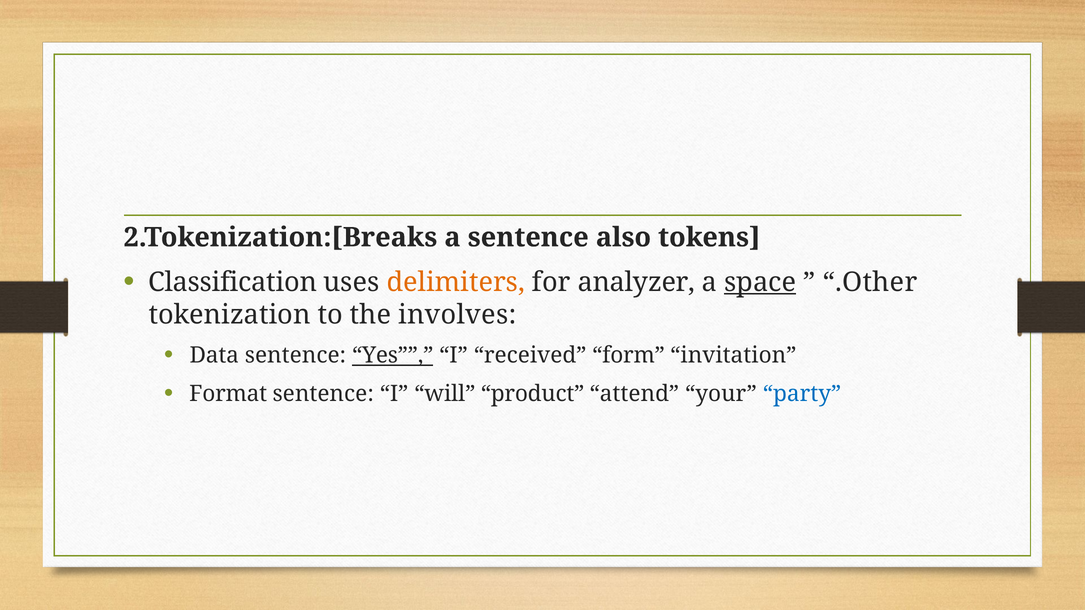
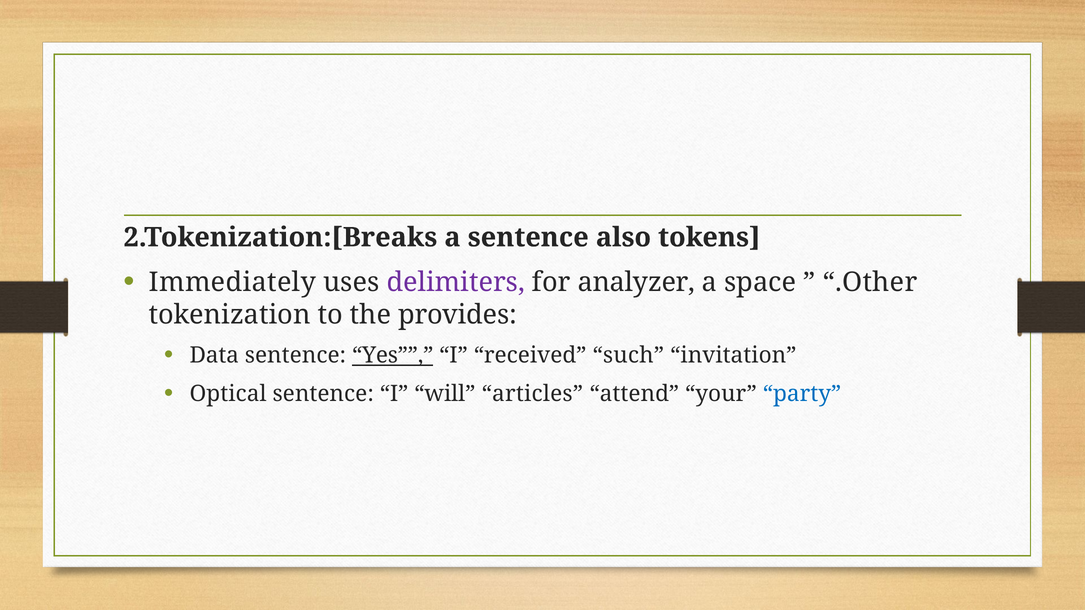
Classification: Classification -> Immediately
delimiters colour: orange -> purple
space underline: present -> none
involves: involves -> provides
form: form -> such
Format: Format -> Optical
product: product -> articles
